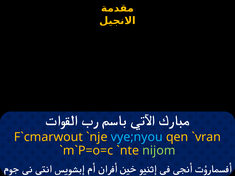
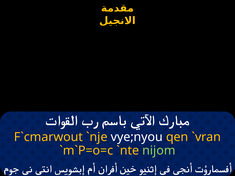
vye;nyou colour: light blue -> white
